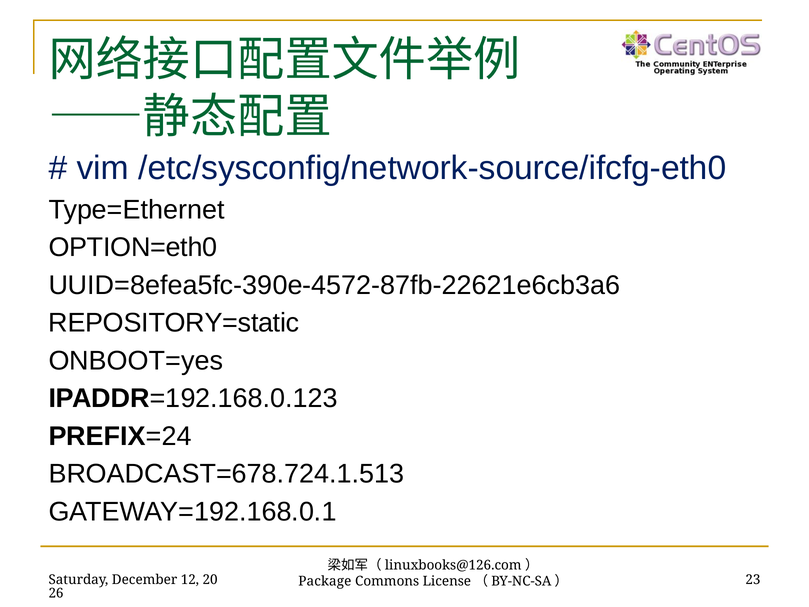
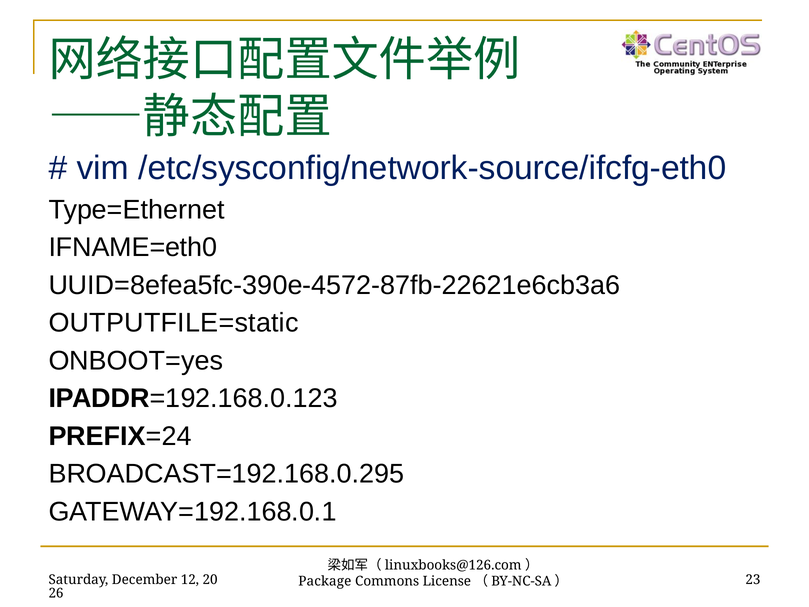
OPTION=eth0: OPTION=eth0 -> IFNAME=eth0
REPOSITORY=static: REPOSITORY=static -> OUTPUTFILE=static
BROADCAST=678.724.1.513: BROADCAST=678.724.1.513 -> BROADCAST=192.168.0.295
